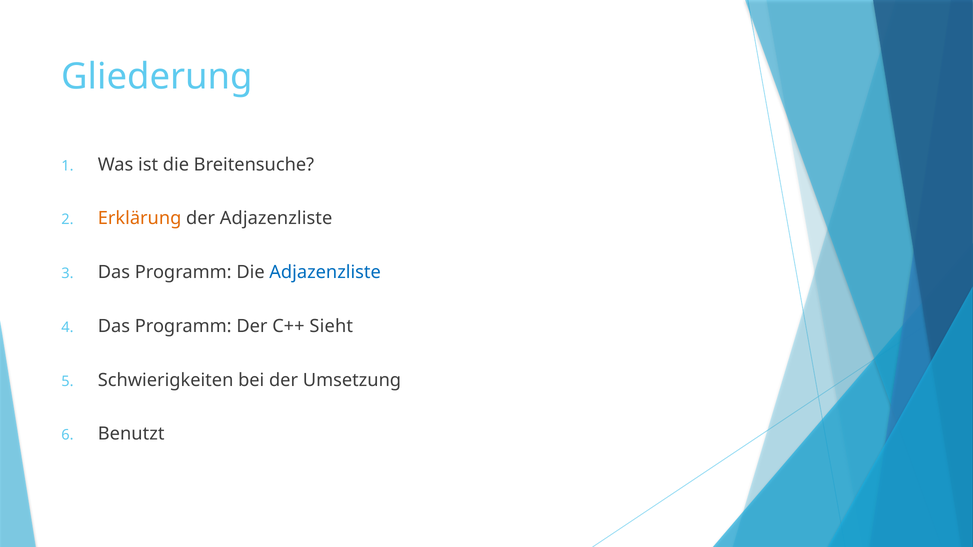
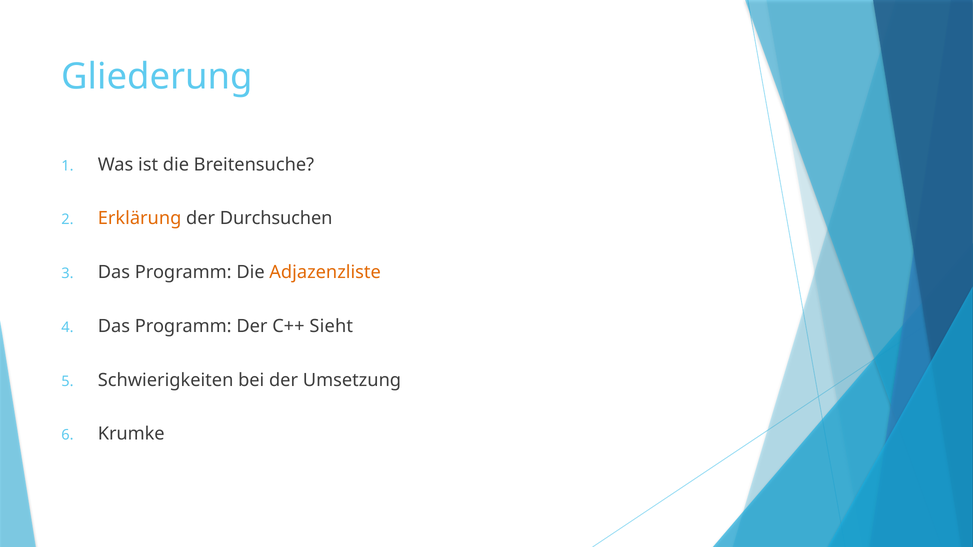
der Adjazenzliste: Adjazenzliste -> Durchsuchen
Adjazenzliste at (325, 272) colour: blue -> orange
Benutzt: Benutzt -> Krumke
